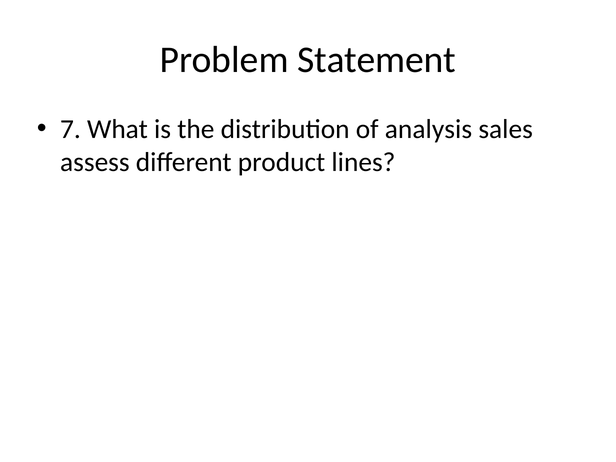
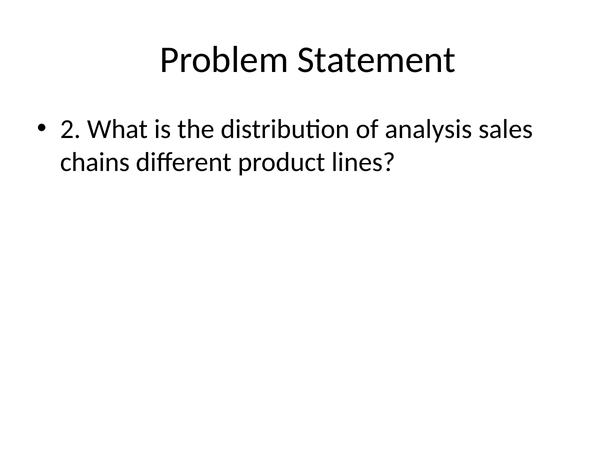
7: 7 -> 2
assess: assess -> chains
